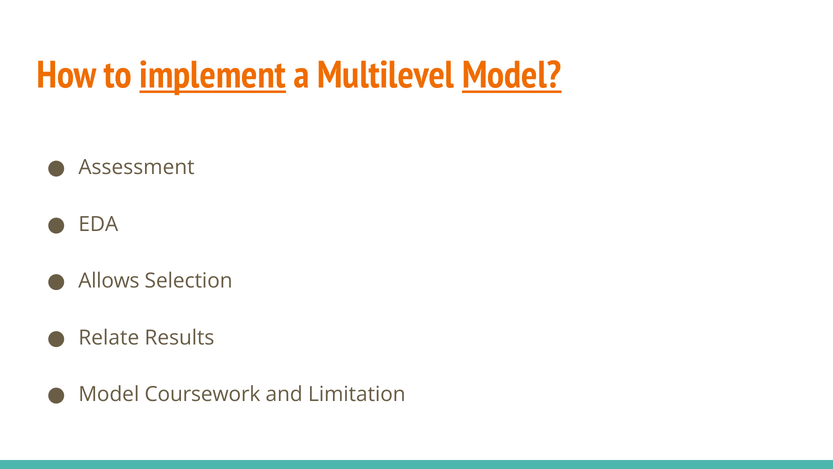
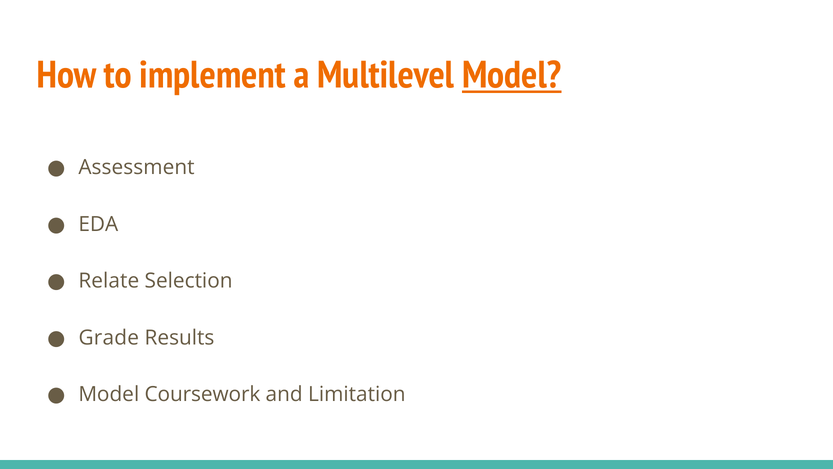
implement underline: present -> none
Allows: Allows -> Relate
Relate: Relate -> Grade
